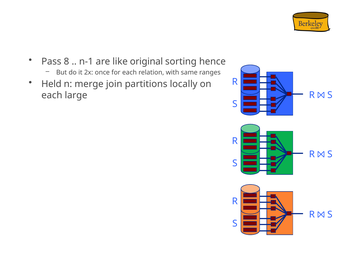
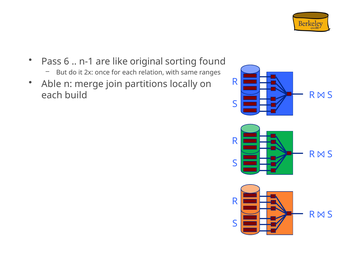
8: 8 -> 6
hence: hence -> found
Held: Held -> Able
large: large -> build
